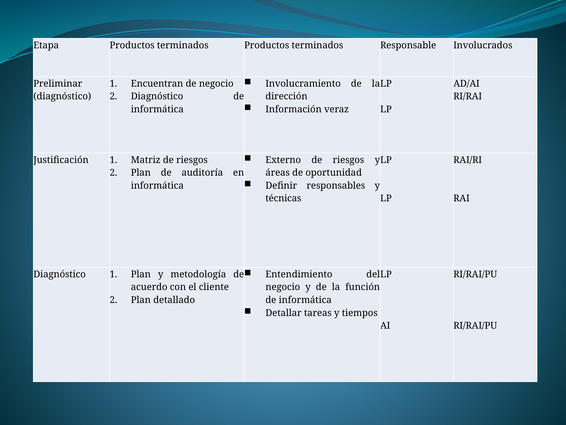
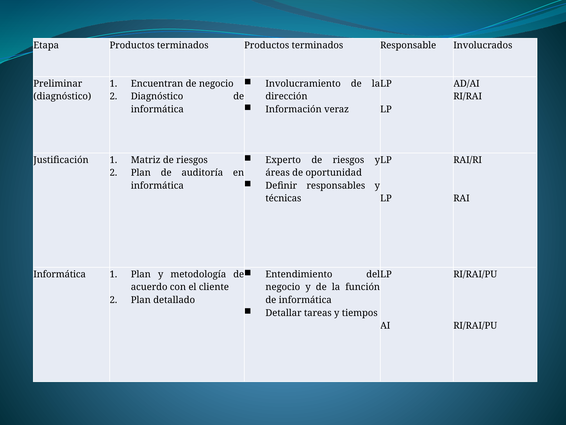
Externo: Externo -> Experto
Diagnóstico at (60, 274): Diagnóstico -> Informática
